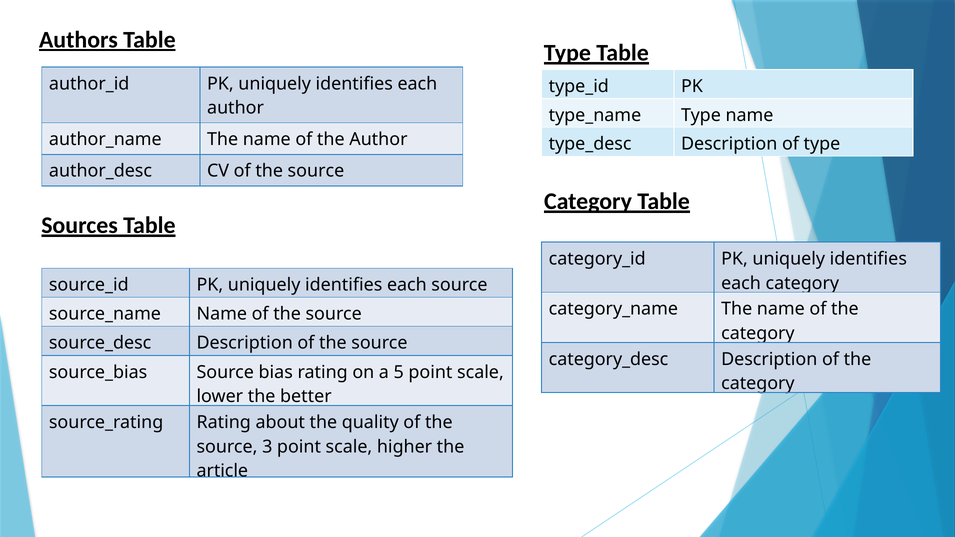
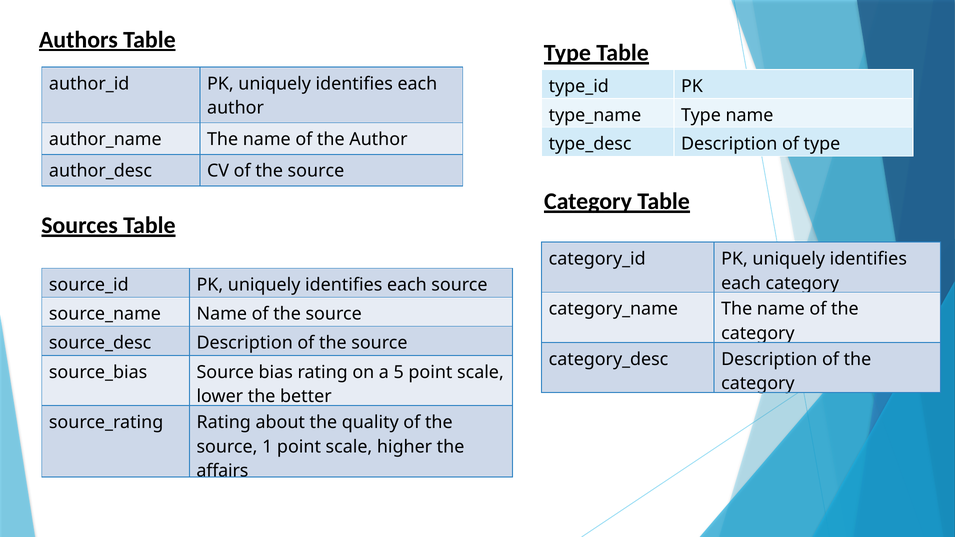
3: 3 -> 1
article: article -> affairs
